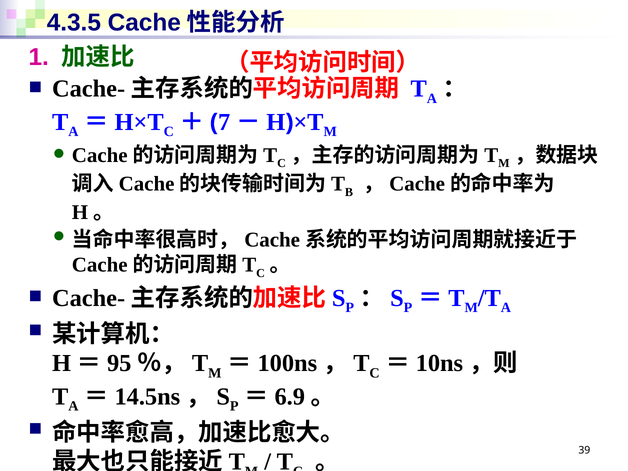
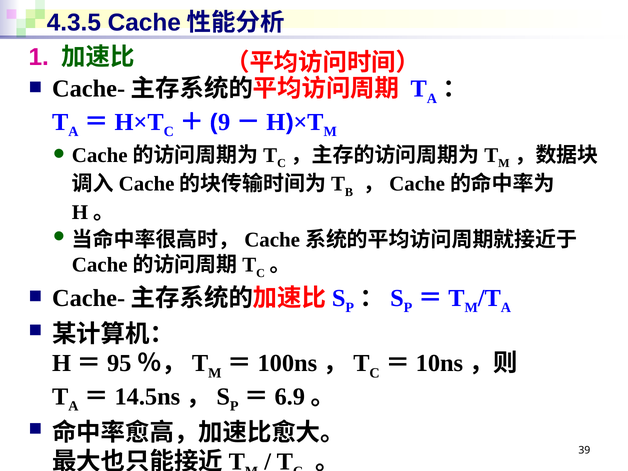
7: 7 -> 9
